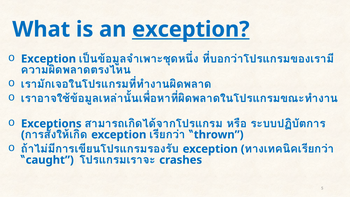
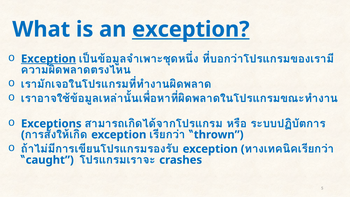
Exception at (48, 59) underline: none -> present
